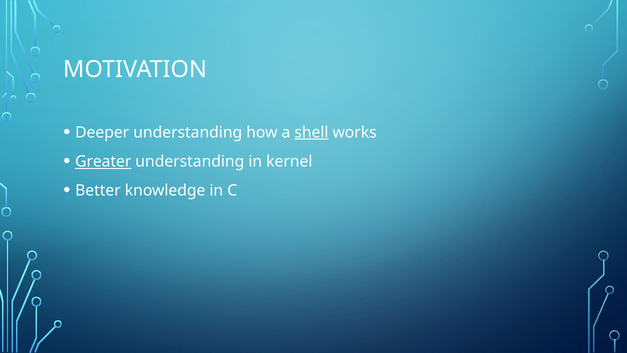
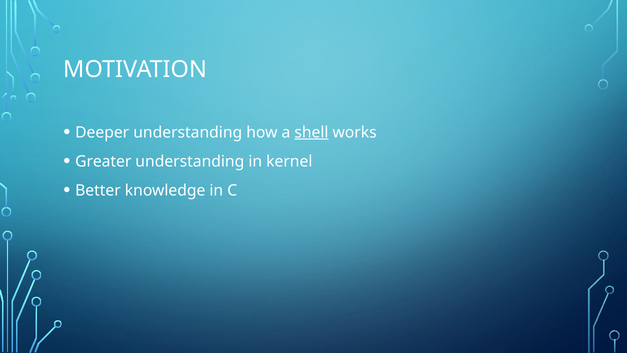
Greater underline: present -> none
